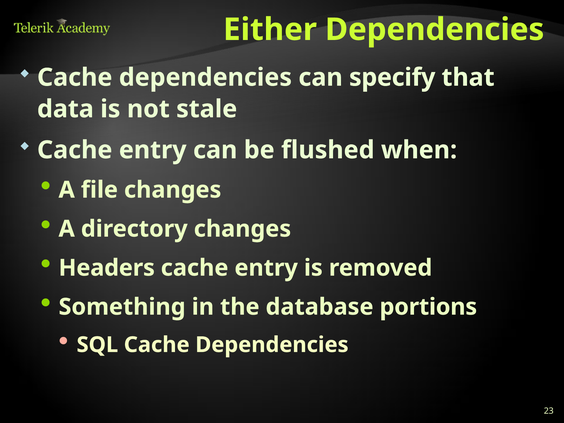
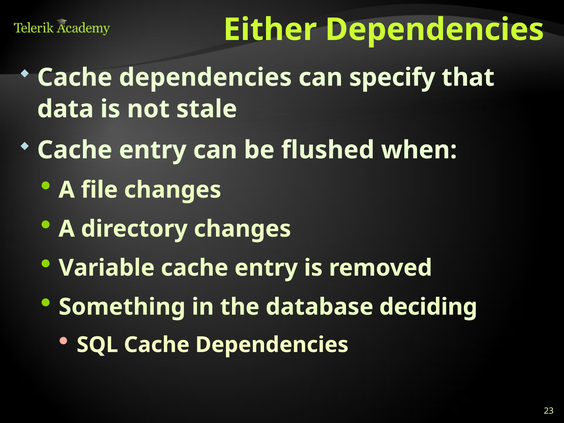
Headers: Headers -> Variable
portions: portions -> deciding
